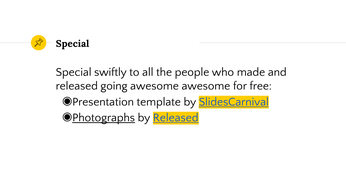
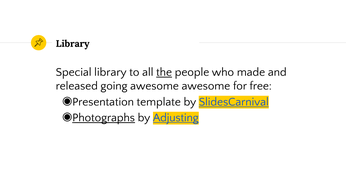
Special at (73, 44): Special -> Library
Special swiftly: swiftly -> library
the underline: none -> present
by Released: Released -> Adjusting
